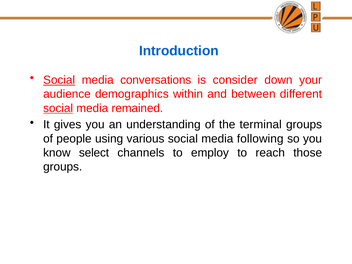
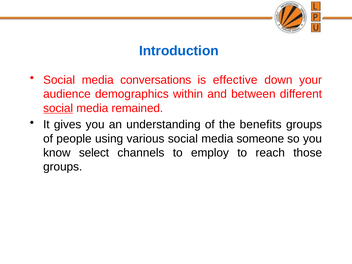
Social at (59, 80) underline: present -> none
consider: consider -> effective
terminal: terminal -> benefits
following: following -> someone
